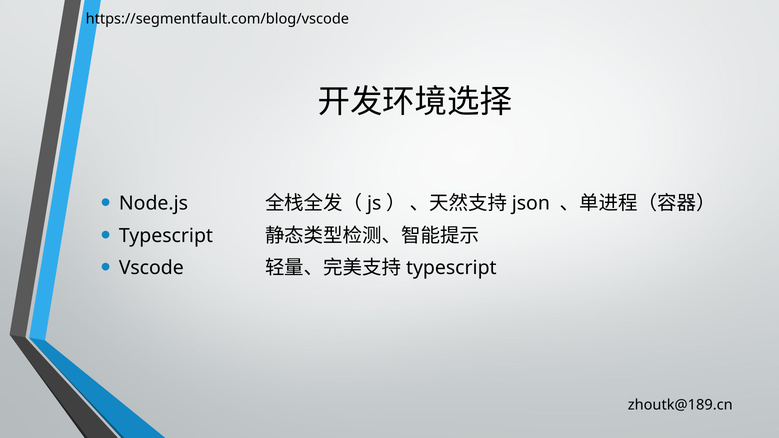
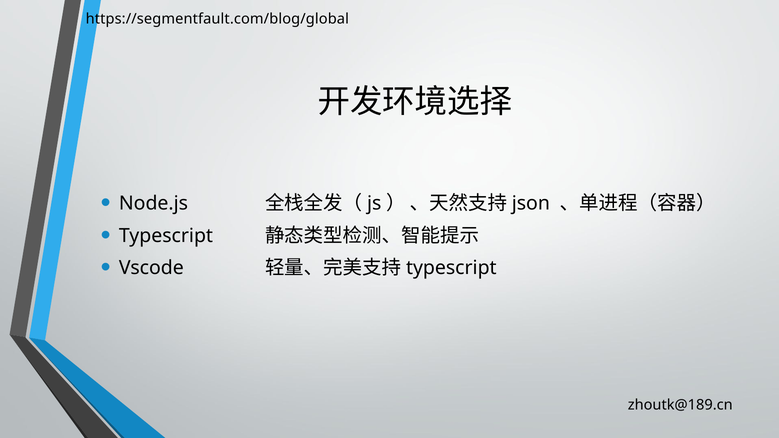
https://segmentfault.com/blog/vscode: https://segmentfault.com/blog/vscode -> https://segmentfault.com/blog/global
